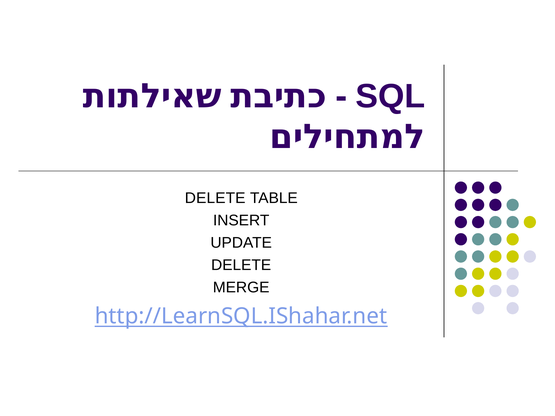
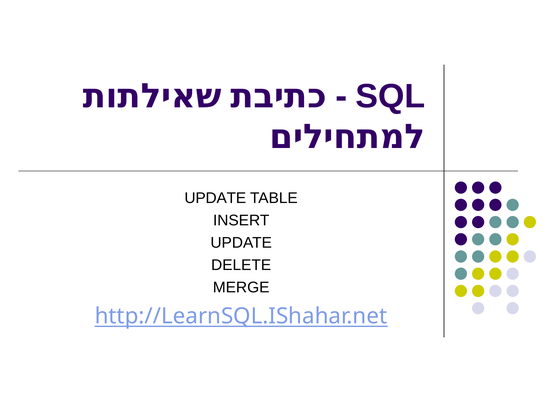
DELETE at (215, 198): DELETE -> UPDATE
